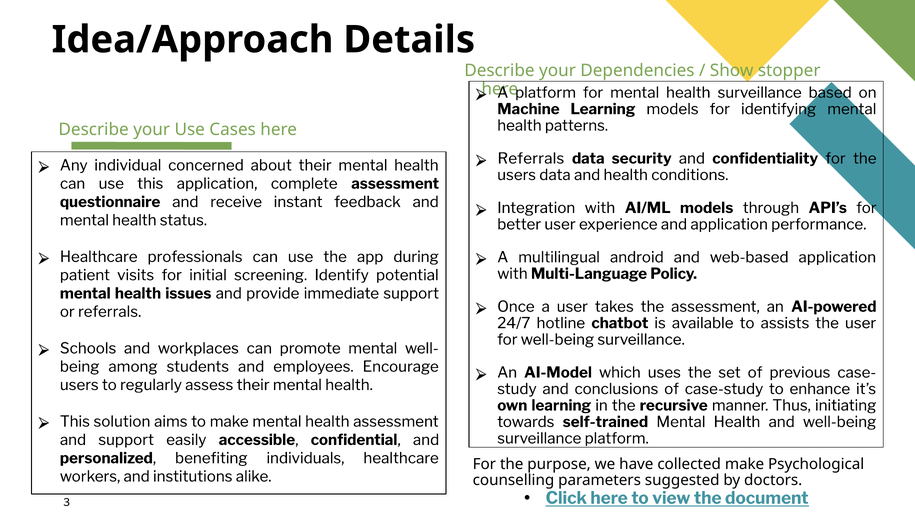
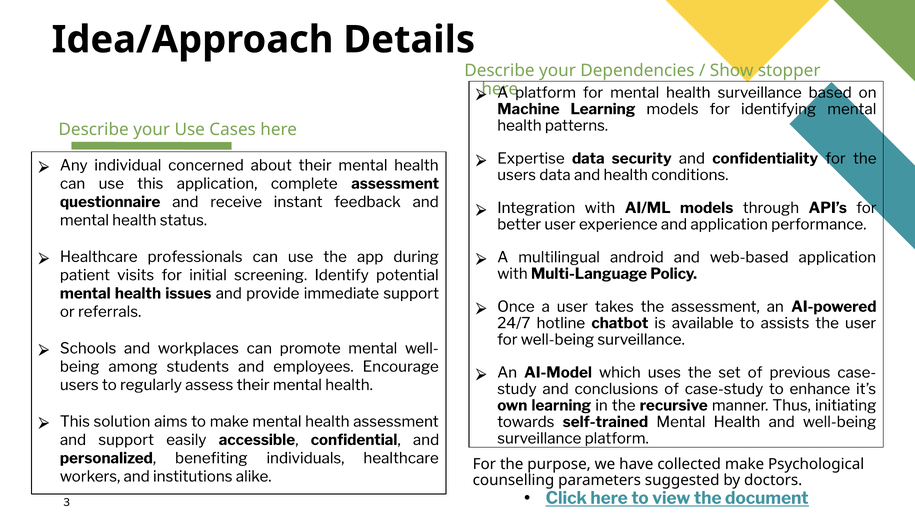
Referrals at (531, 158): Referrals -> Expertise
